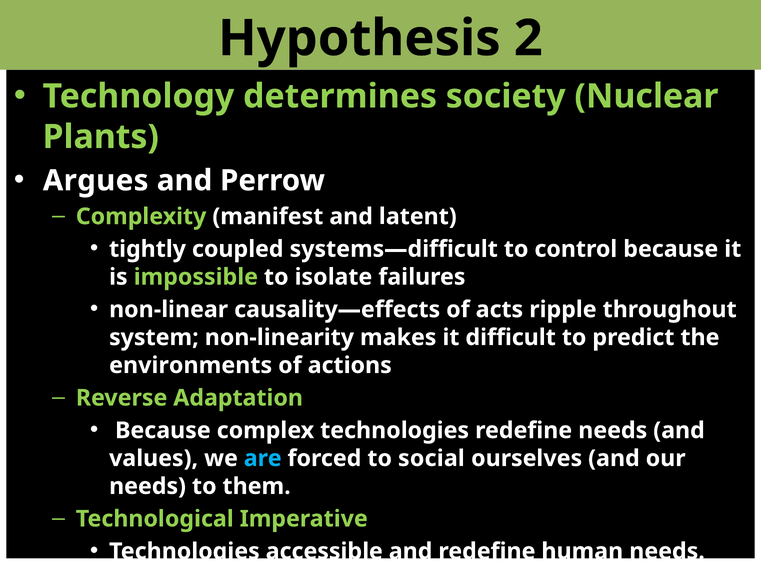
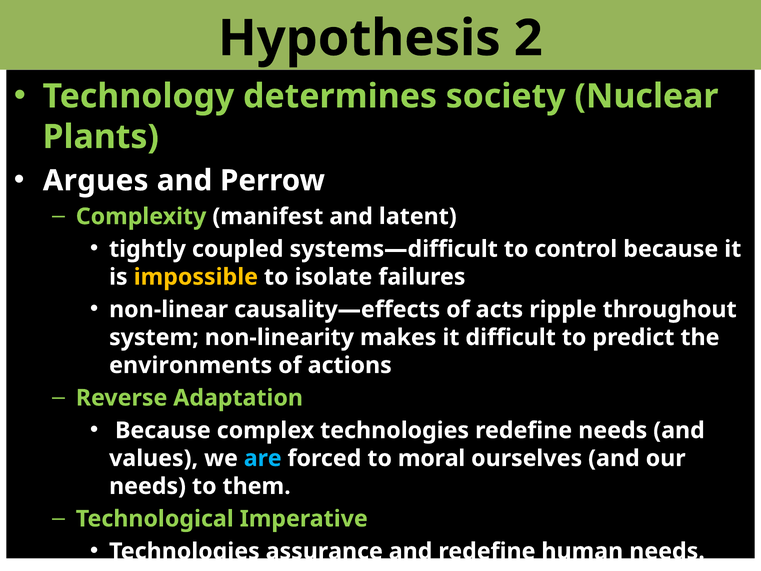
impossible colour: light green -> yellow
social: social -> moral
accessible: accessible -> assurance
